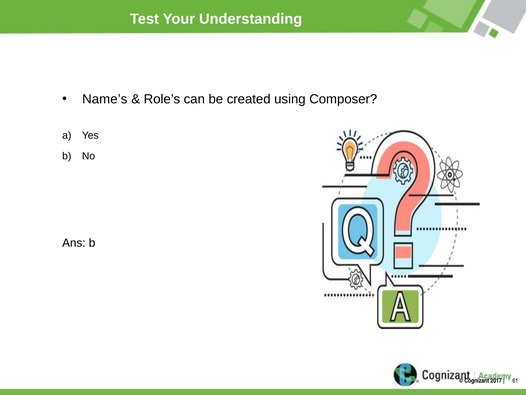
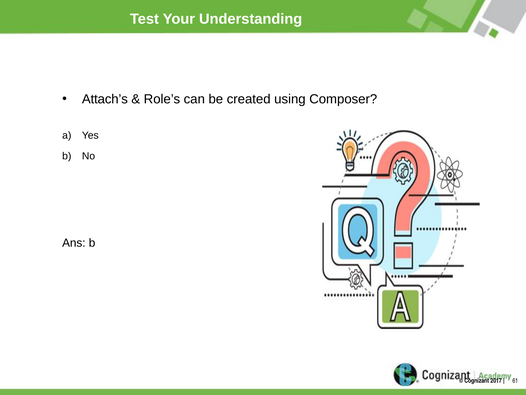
Name’s: Name’s -> Attach’s
